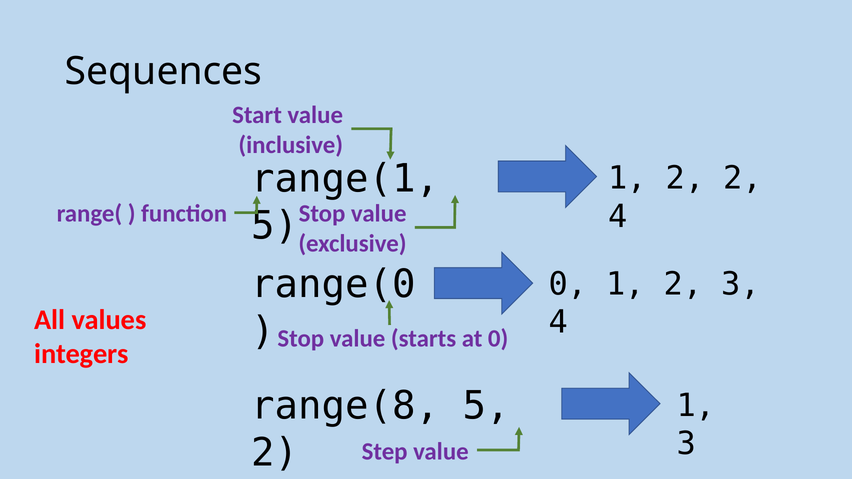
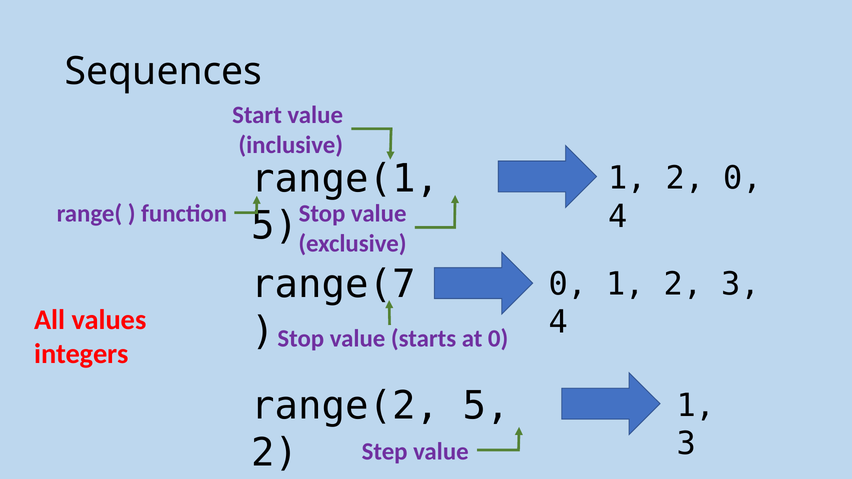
2 2: 2 -> 0
range(0: range(0 -> range(7
range(8: range(8 -> range(2
